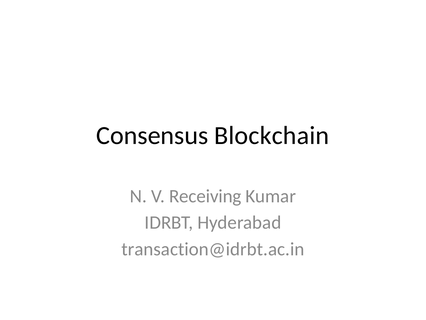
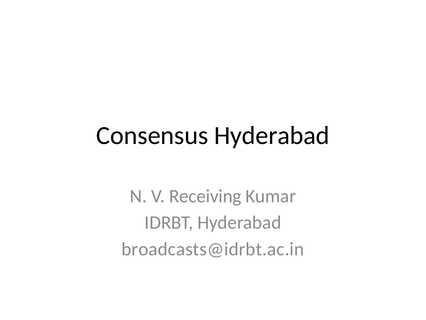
Consensus Blockchain: Blockchain -> Hyderabad
transaction@idrbt.ac.in: transaction@idrbt.ac.in -> broadcasts@idrbt.ac.in
